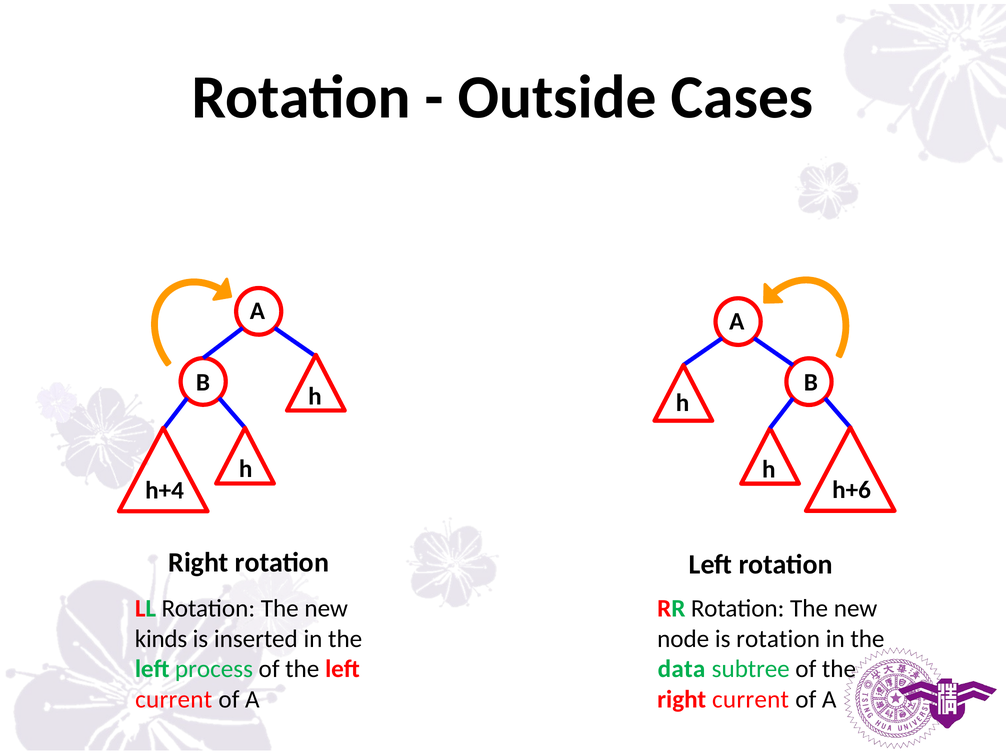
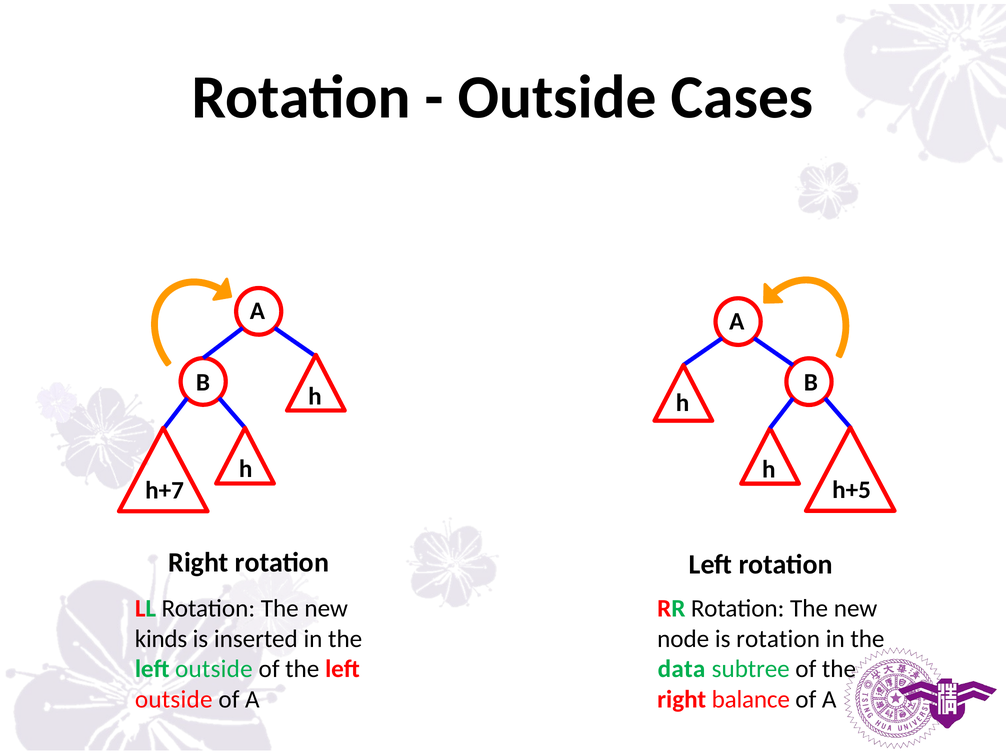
h+6: h+6 -> h+5
h+4: h+4 -> h+7
process at (214, 669): process -> outside
current at (174, 699): current -> outside
right current: current -> balance
